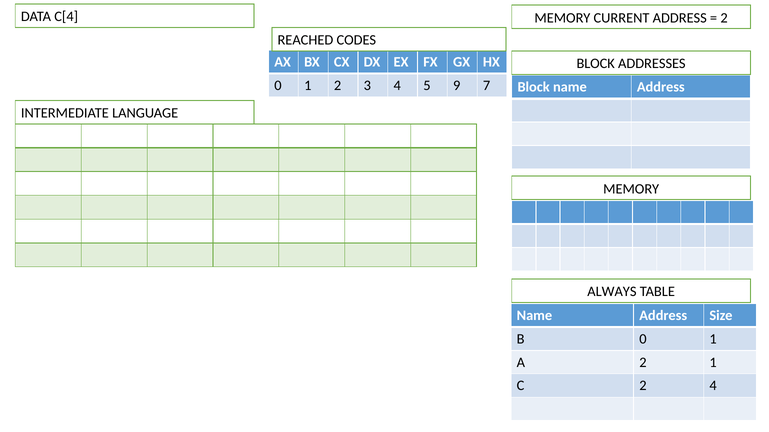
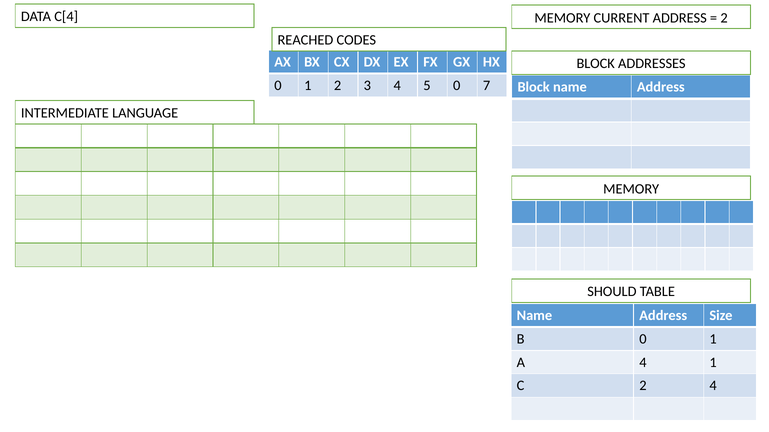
5 9: 9 -> 0
ALWAYS: ALWAYS -> SHOULD
A 2: 2 -> 4
